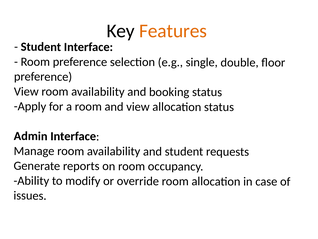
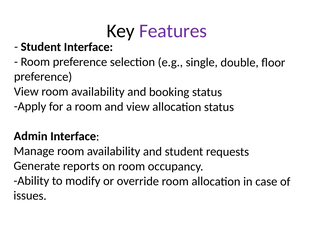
Features colour: orange -> purple
